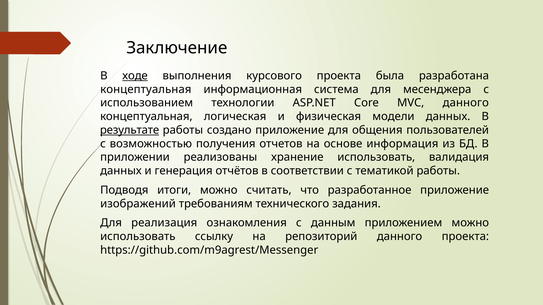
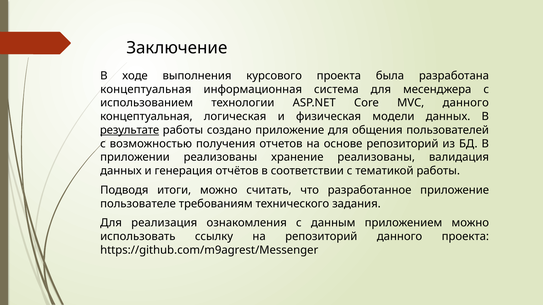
ходе underline: present -> none
основе информация: информация -> репозиторий
хранение использовать: использовать -> реализованы
изображений: изображений -> пользователе
